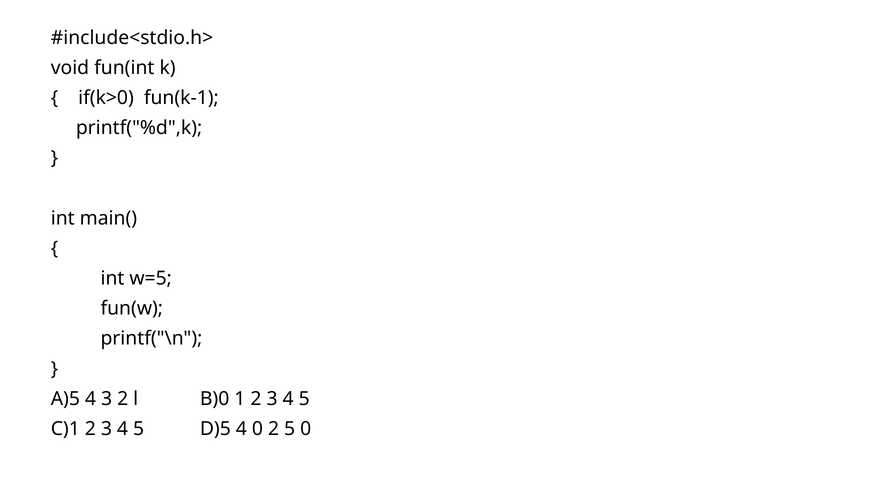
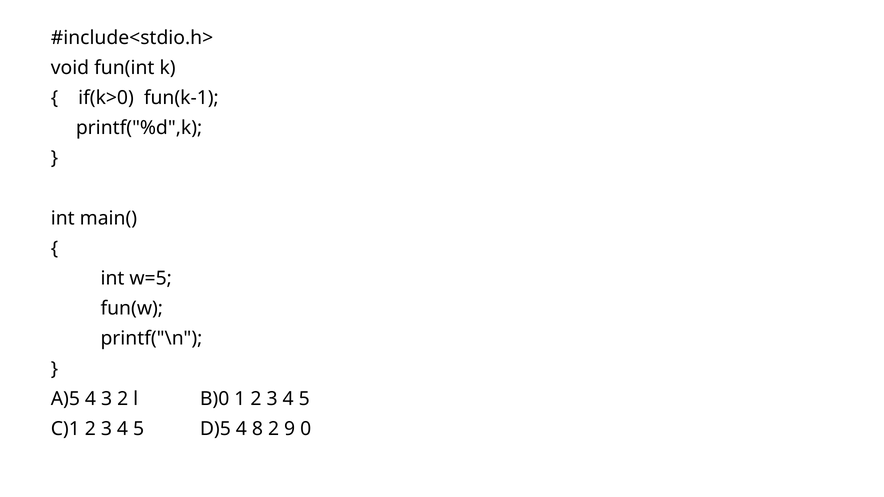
4 0: 0 -> 8
2 5: 5 -> 9
